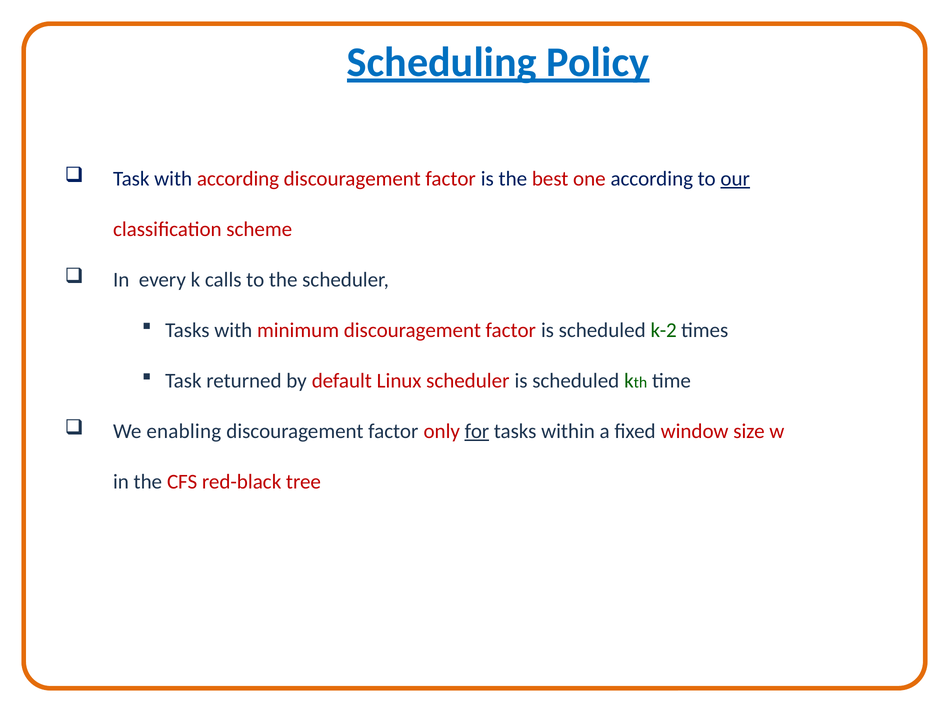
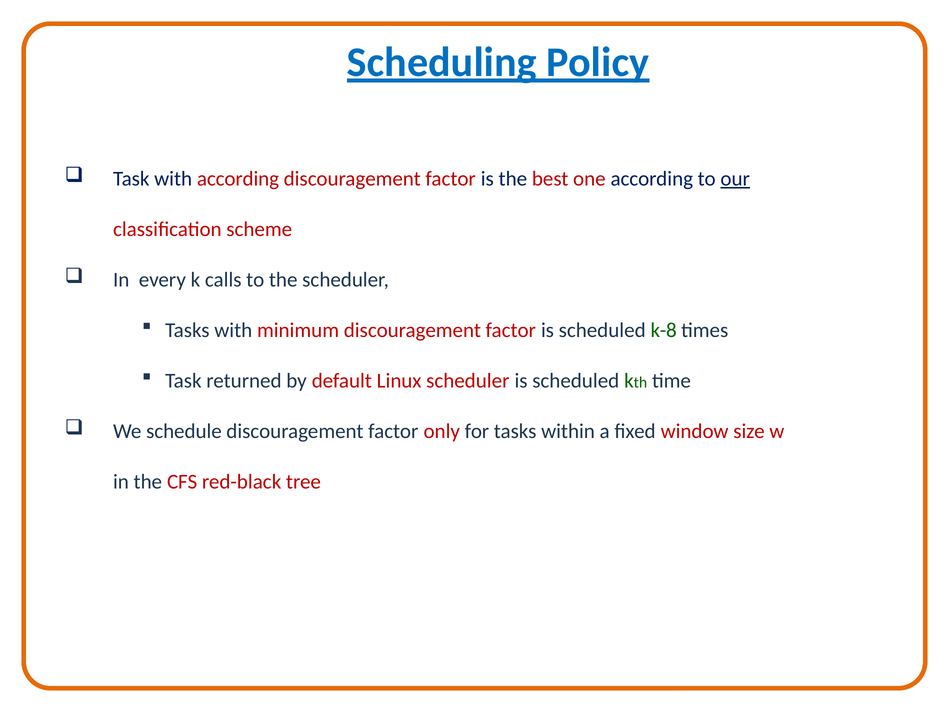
k-2: k-2 -> k-8
enabling: enabling -> schedule
for underline: present -> none
